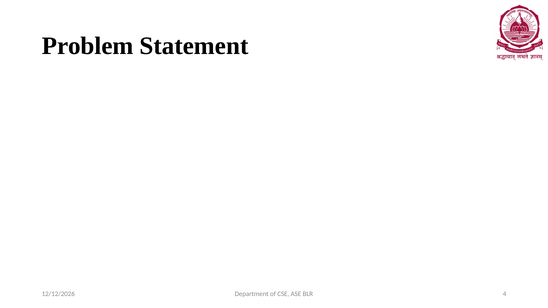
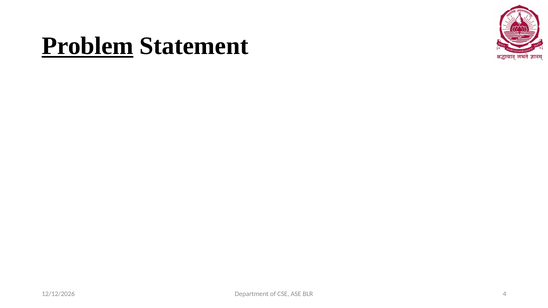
Problem underline: none -> present
